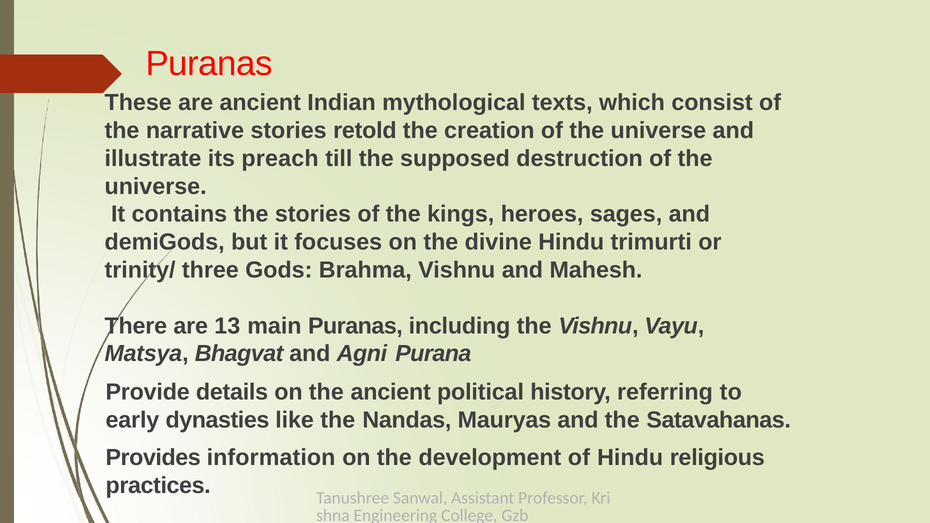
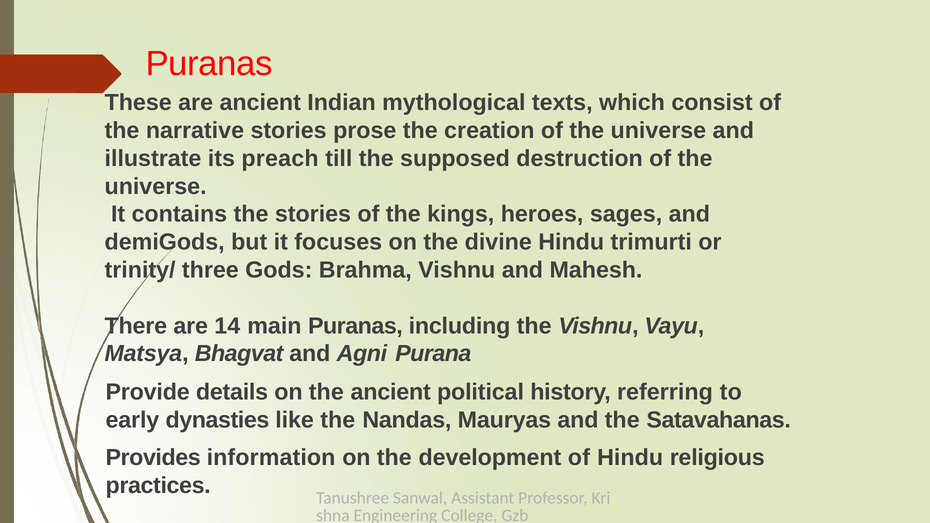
retold: retold -> prose
13: 13 -> 14
